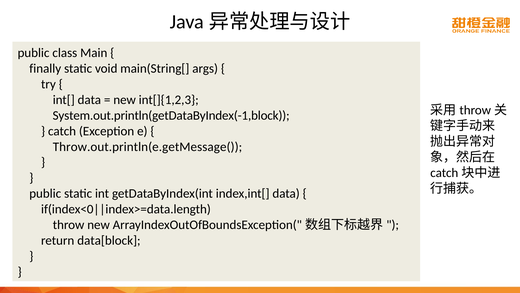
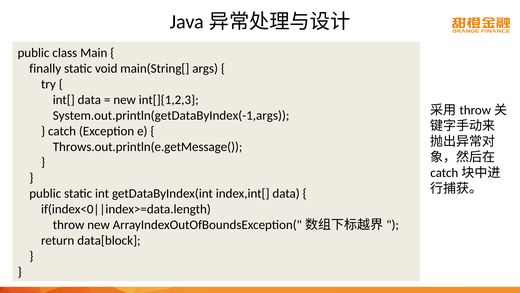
System.out.println(getDataByIndex(-1,block: System.out.println(getDataByIndex(-1,block -> System.out.println(getDataByIndex(-1,args
Throw.out.println(e.getMessage(: Throw.out.println(e.getMessage( -> Throws.out.println(e.getMessage(
